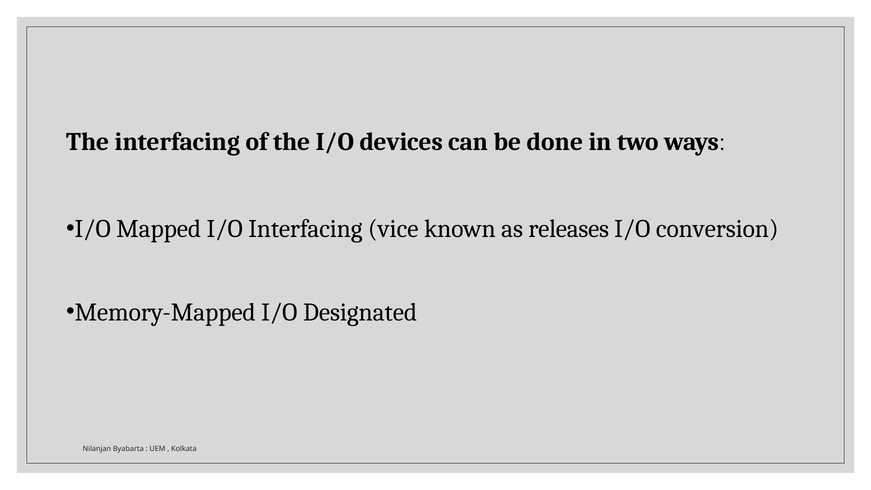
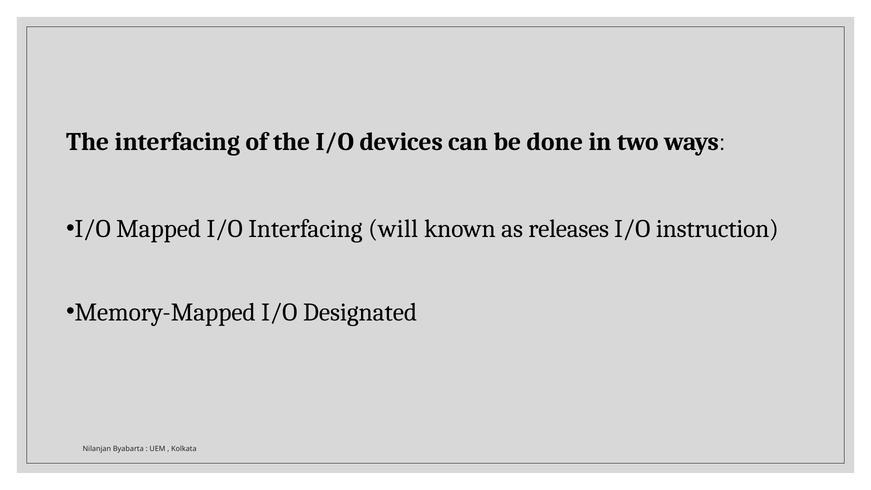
vice: vice -> will
conversion: conversion -> instruction
